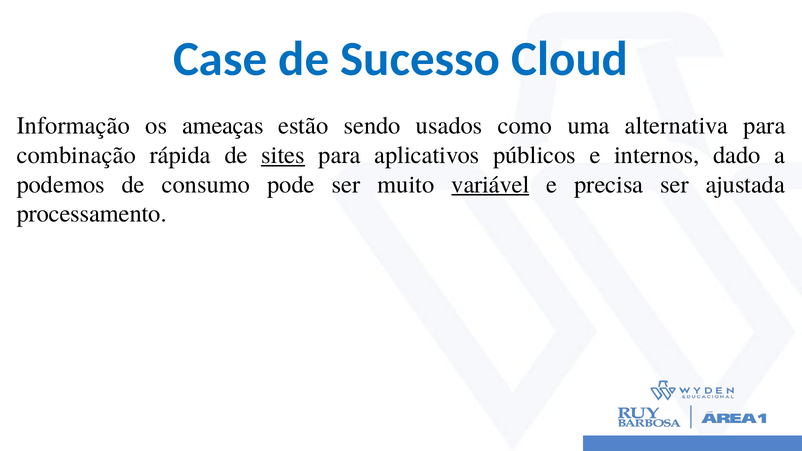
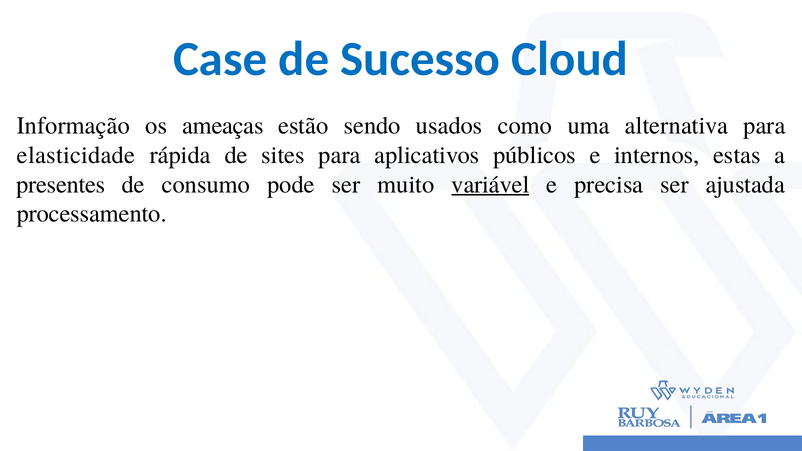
combinação: combinação -> elasticidade
sites underline: present -> none
dado: dado -> estas
podemos: podemos -> presentes
